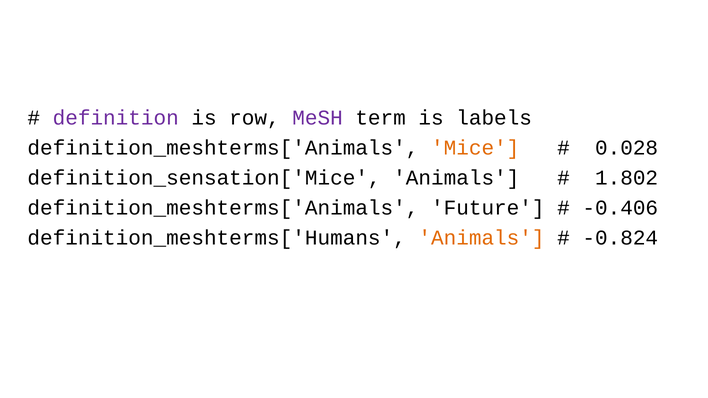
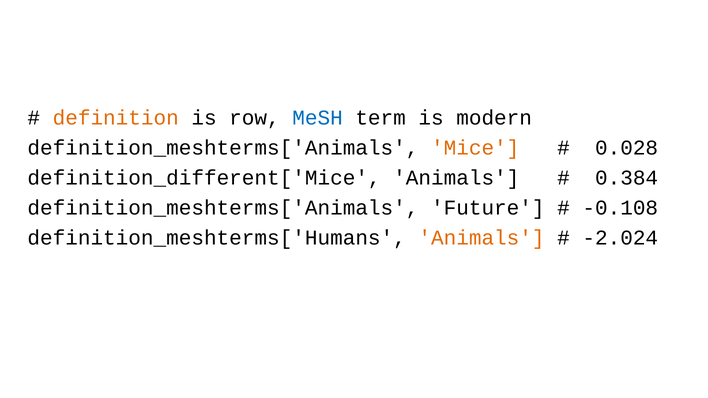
definition colour: purple -> orange
MeSH colour: purple -> blue
labels: labels -> modern
definition_sensation['Mice: definition_sensation['Mice -> definition_different['Mice
1.802: 1.802 -> 0.384
-0.406: -0.406 -> -0.108
-0.824: -0.824 -> -2.024
